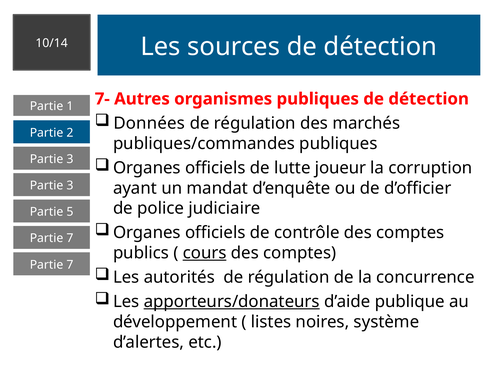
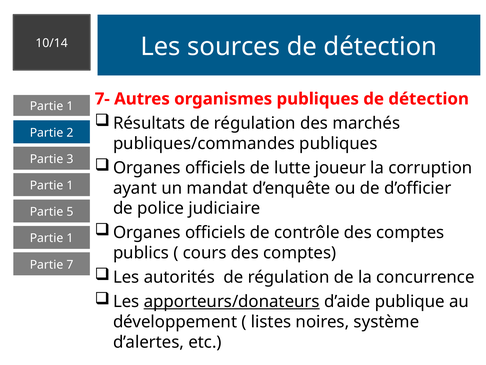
Données: Données -> Résultats
3 at (70, 185): 3 -> 1
7 at (70, 238): 7 -> 1
cours underline: present -> none
